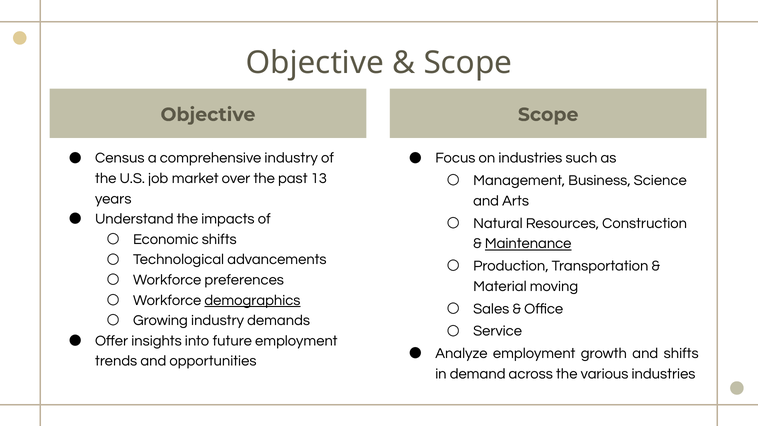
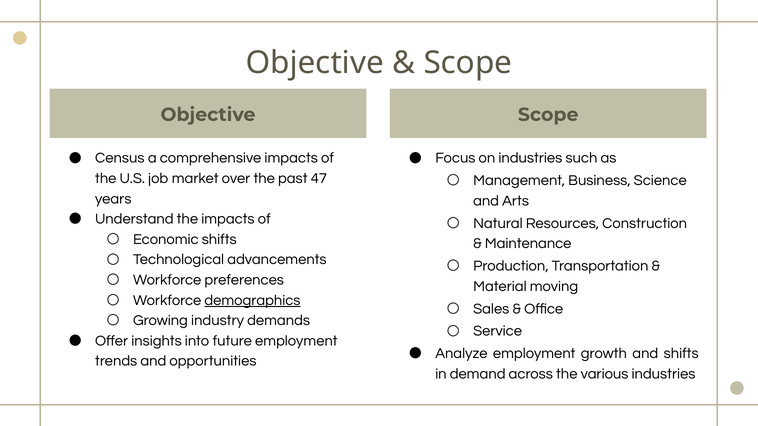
comprehensive industry: industry -> impacts
13: 13 -> 47
Maintenance underline: present -> none
